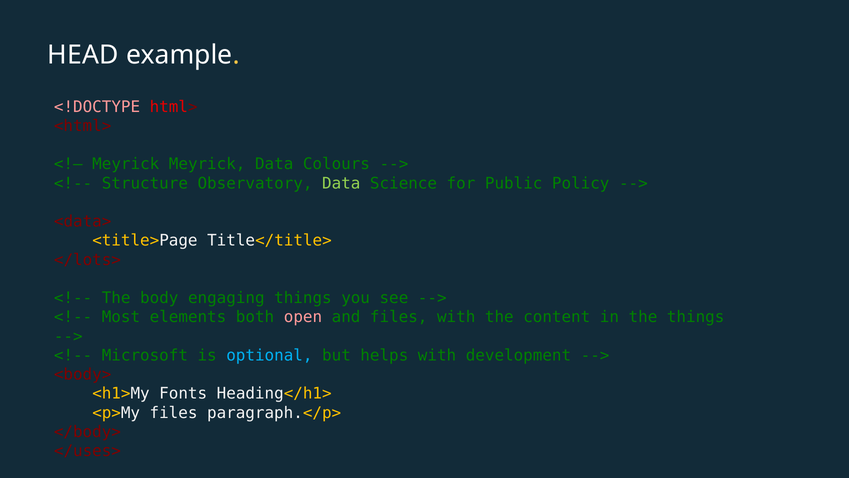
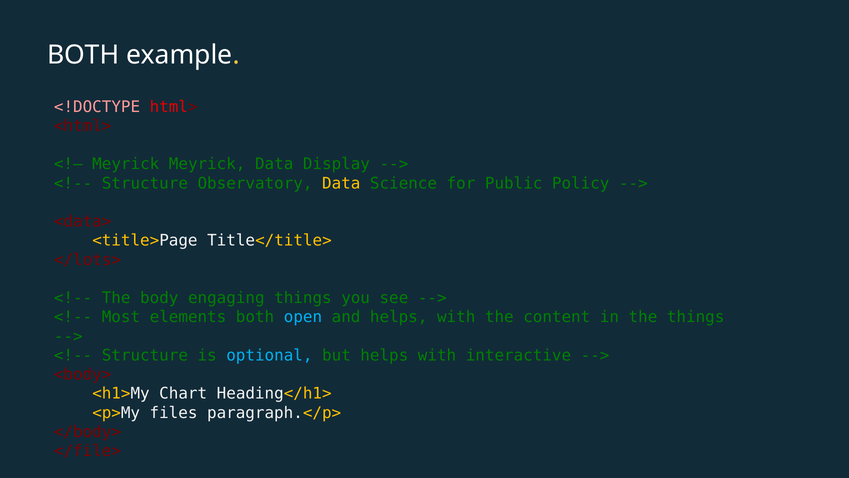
HEAD at (83, 55): HEAD -> BOTH
Colours: Colours -> Display
Data at (341, 183) colour: light green -> yellow
open colour: pink -> light blue
and files: files -> helps
Microsoft at (145, 355): Microsoft -> Structure
development: development -> interactive
Fonts: Fonts -> Chart
</uses>: </uses> -> </file>
